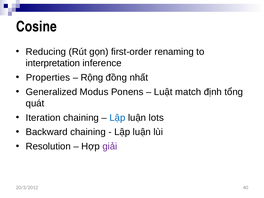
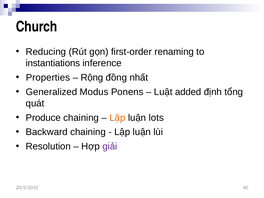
Cosine: Cosine -> Church
interpretation: interpretation -> instantiations
match: match -> added
Iteration: Iteration -> Produce
Lập at (117, 118) colour: blue -> orange
